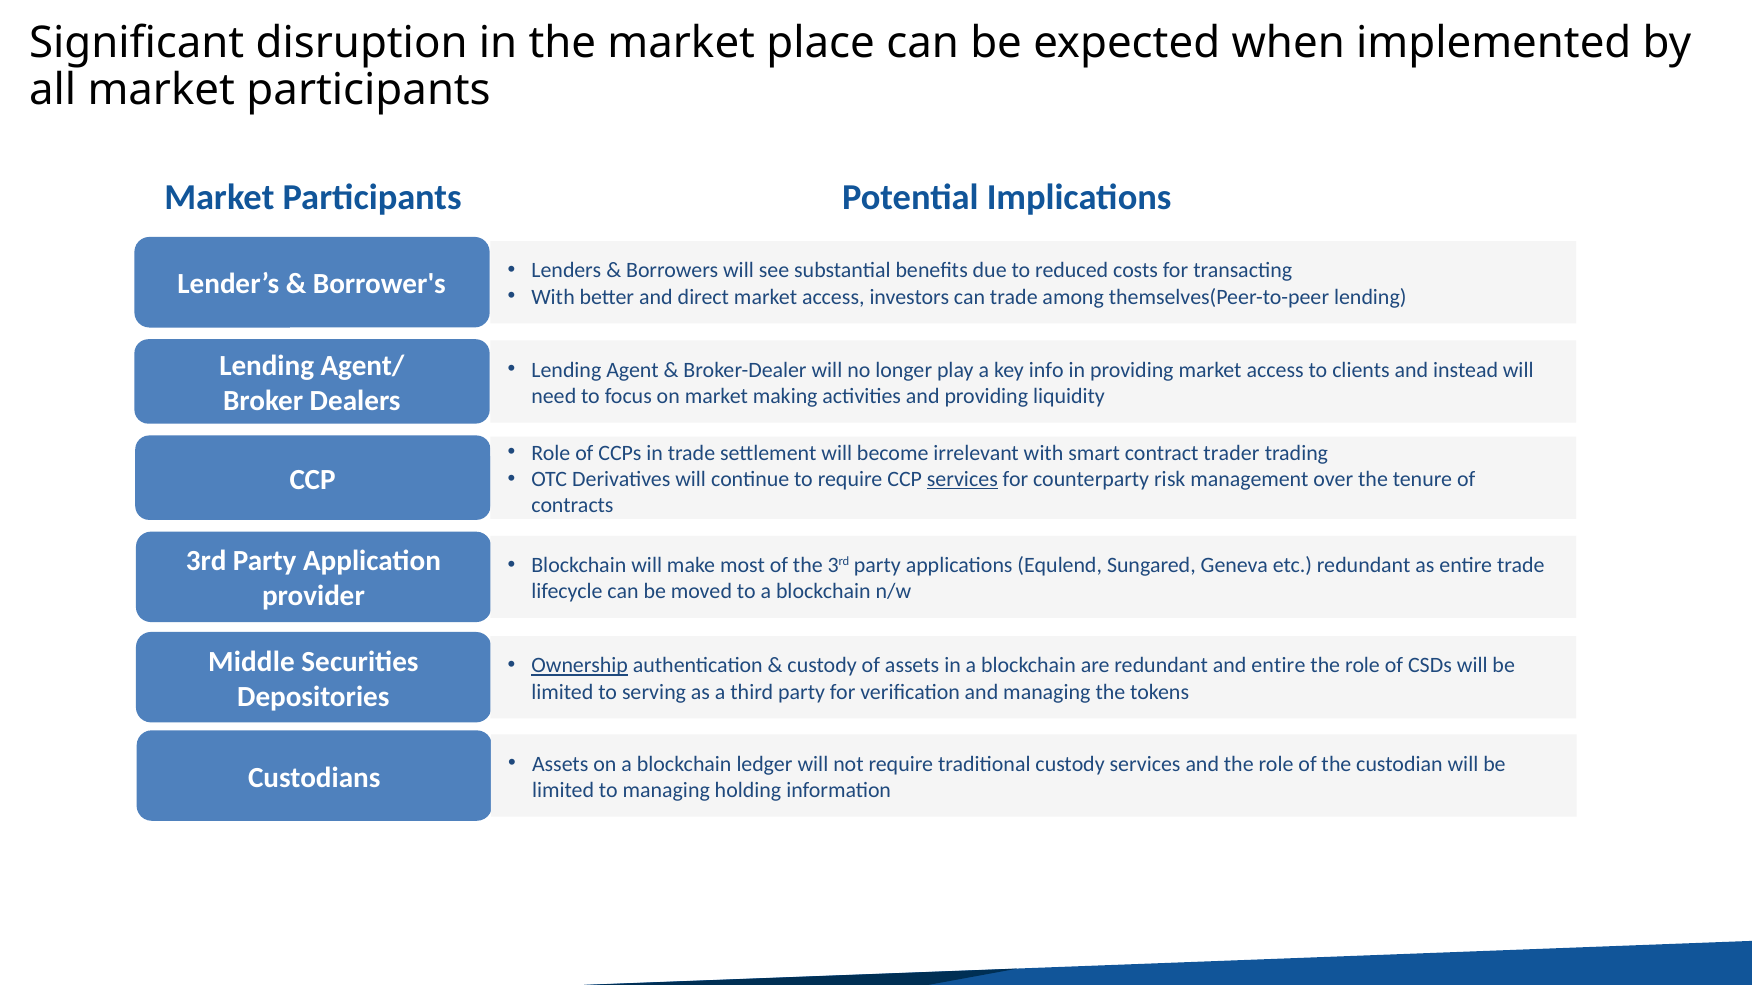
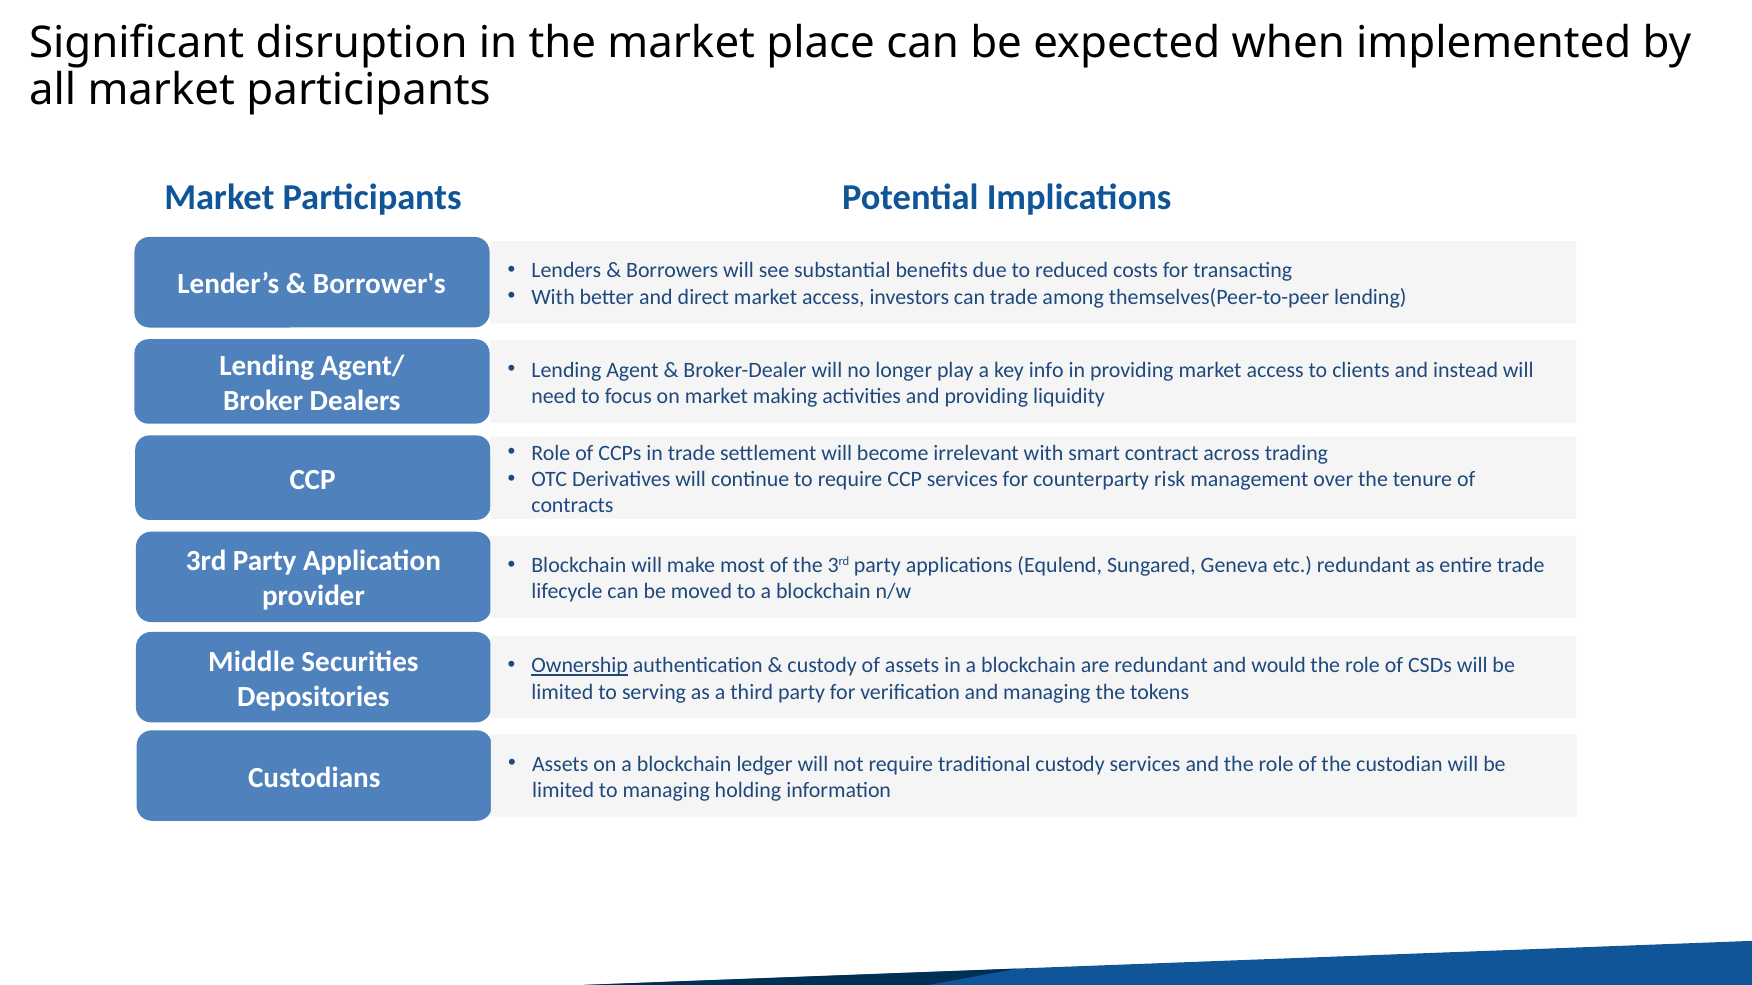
trader: trader -> across
services at (962, 479) underline: present -> none
and entire: entire -> would
